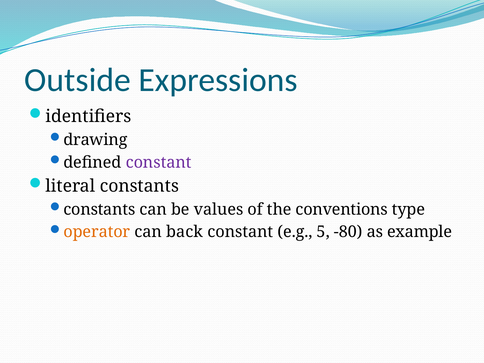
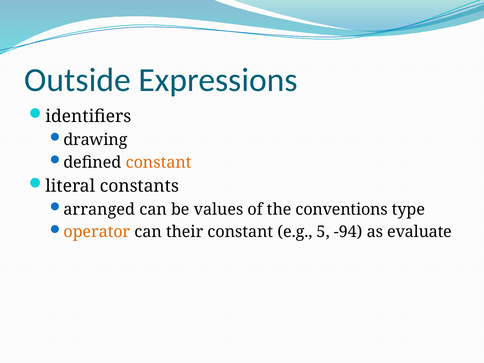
constant at (159, 162) colour: purple -> orange
constants at (99, 209): constants -> arranged
back: back -> their
-80: -80 -> -94
example: example -> evaluate
